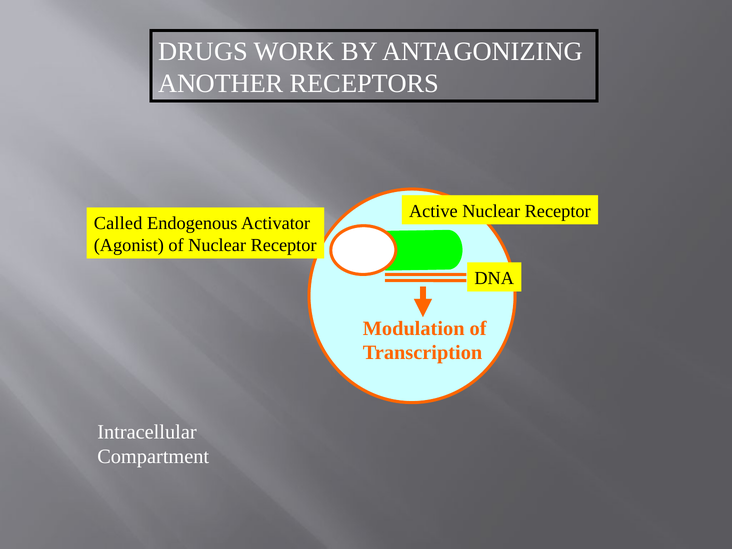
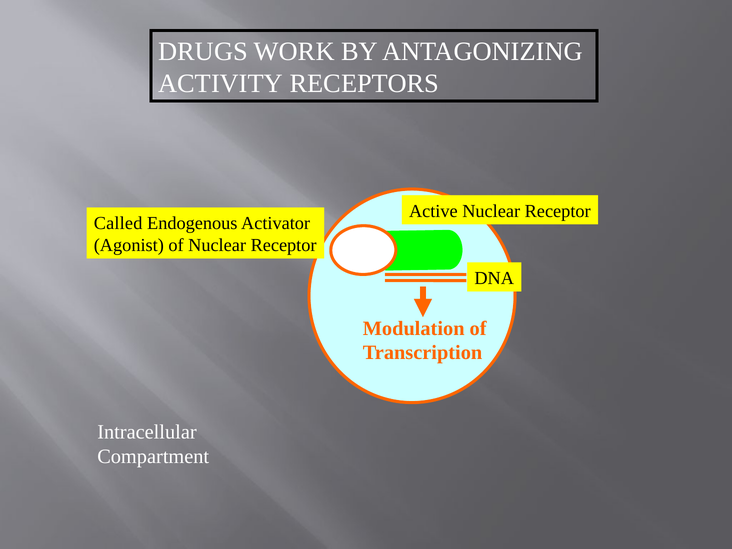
ANOTHER: ANOTHER -> ACTIVITY
